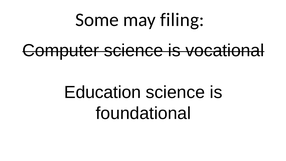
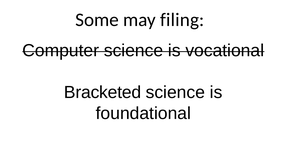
Education: Education -> Bracketed
